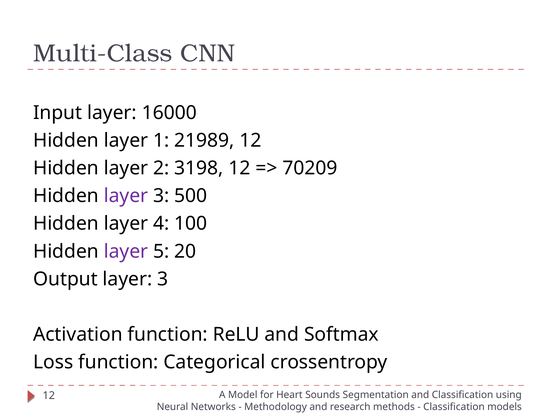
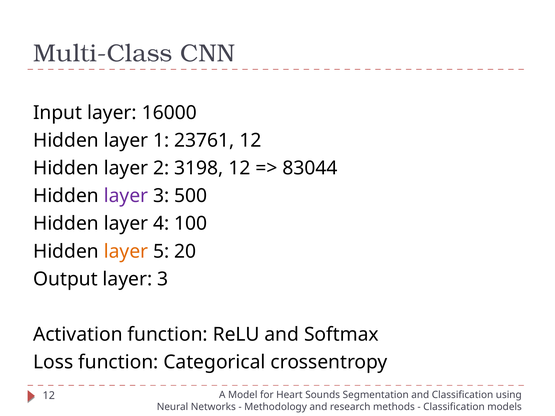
21989: 21989 -> 23761
70209: 70209 -> 83044
layer at (126, 251) colour: purple -> orange
